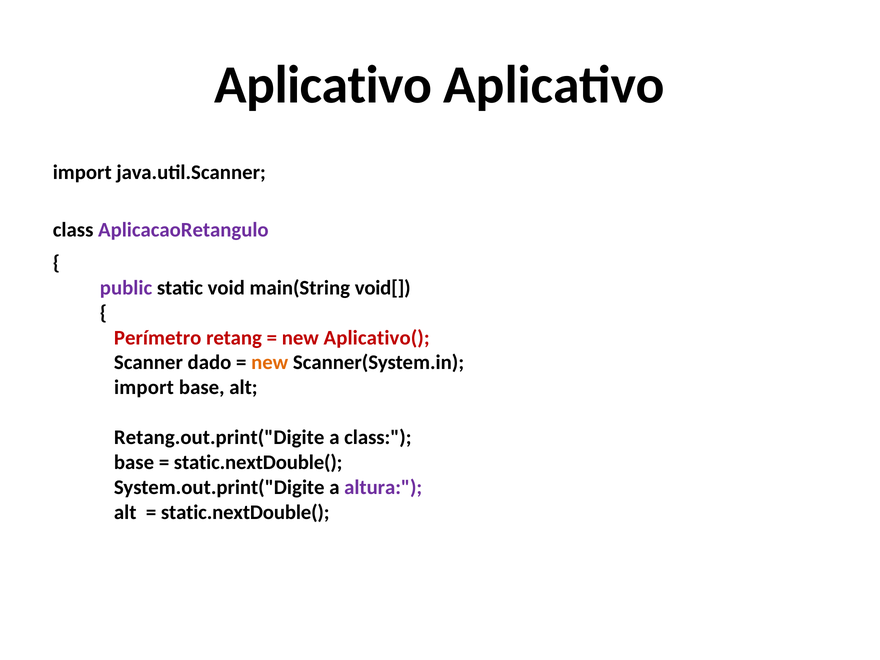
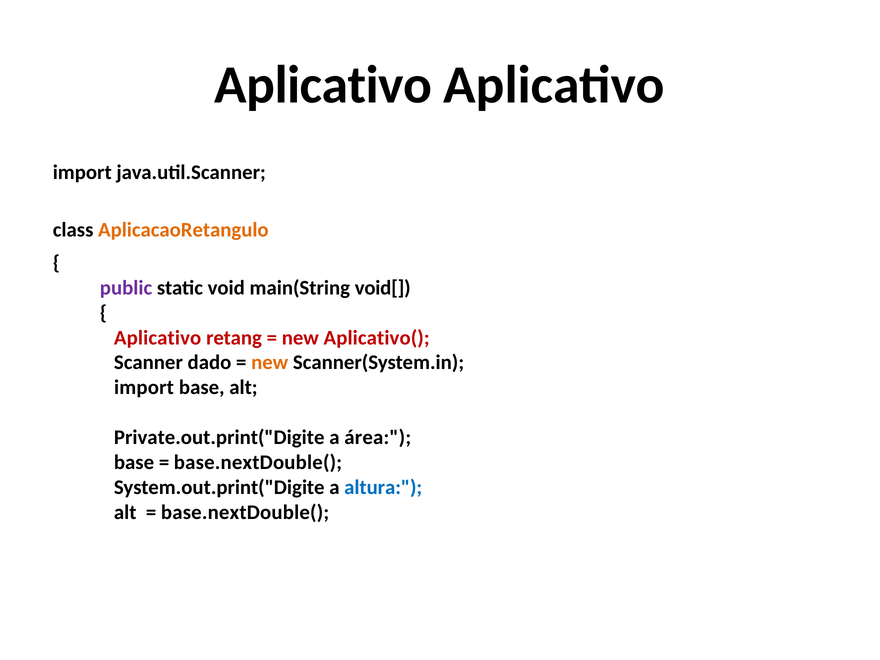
AplicacaoRetangulo colour: purple -> orange
Perímetro at (158, 338): Perímetro -> Aplicativo
Retang.out.print("Digite: Retang.out.print("Digite -> Private.out.print("Digite
a class: class -> área
static.nextDouble( at (258, 462): static.nextDouble( -> base.nextDouble(
altura colour: purple -> blue
static.nextDouble( at (245, 512): static.nextDouble( -> base.nextDouble(
